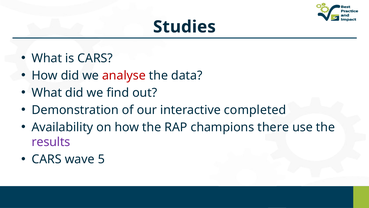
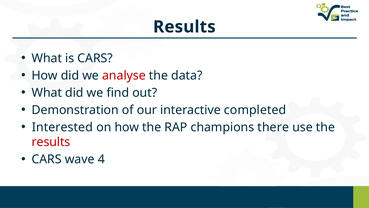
Studies at (184, 27): Studies -> Results
Availability: Availability -> Interested
results at (51, 142) colour: purple -> red
5: 5 -> 4
